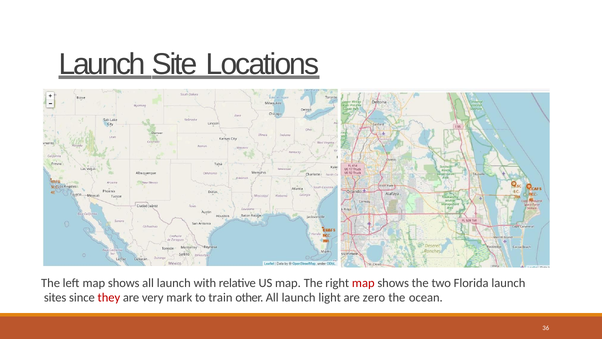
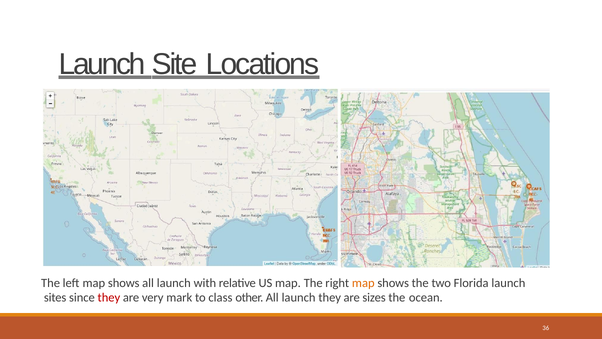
map at (363, 283) colour: red -> orange
train: train -> class
launch light: light -> they
zero: zero -> sizes
